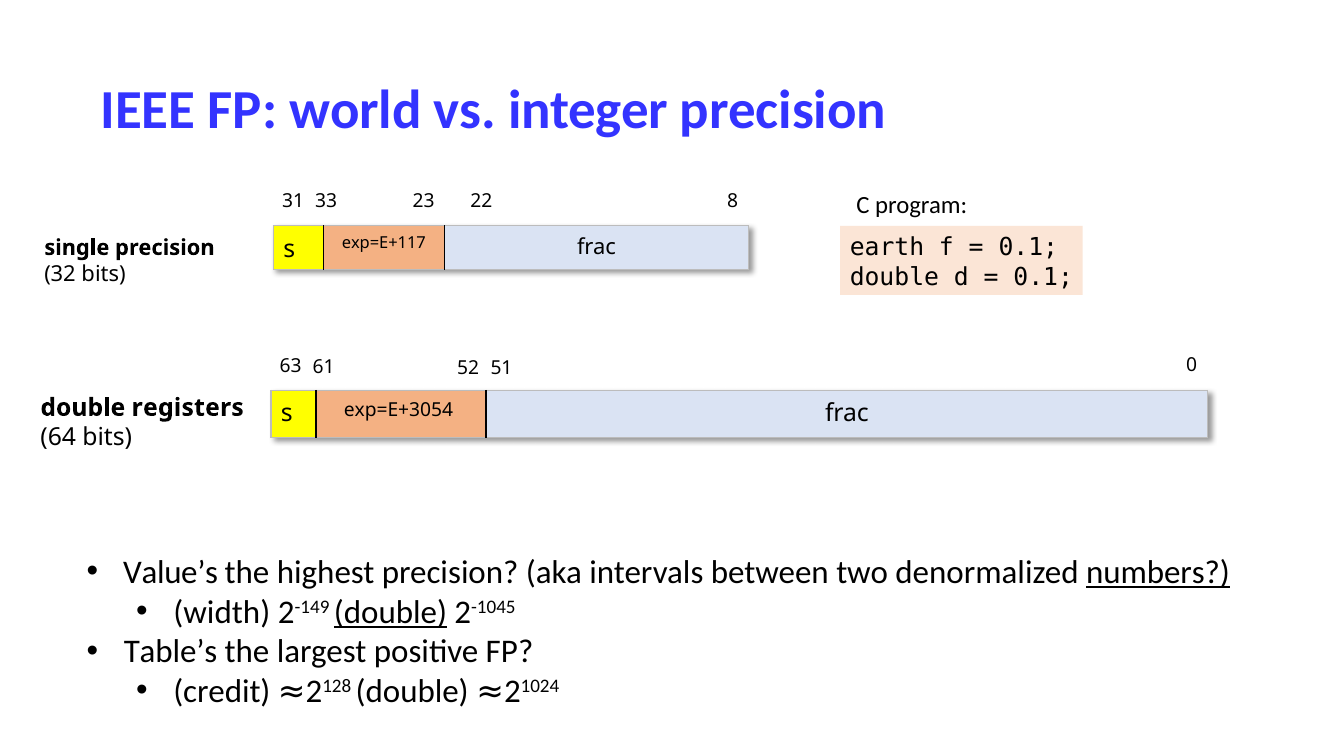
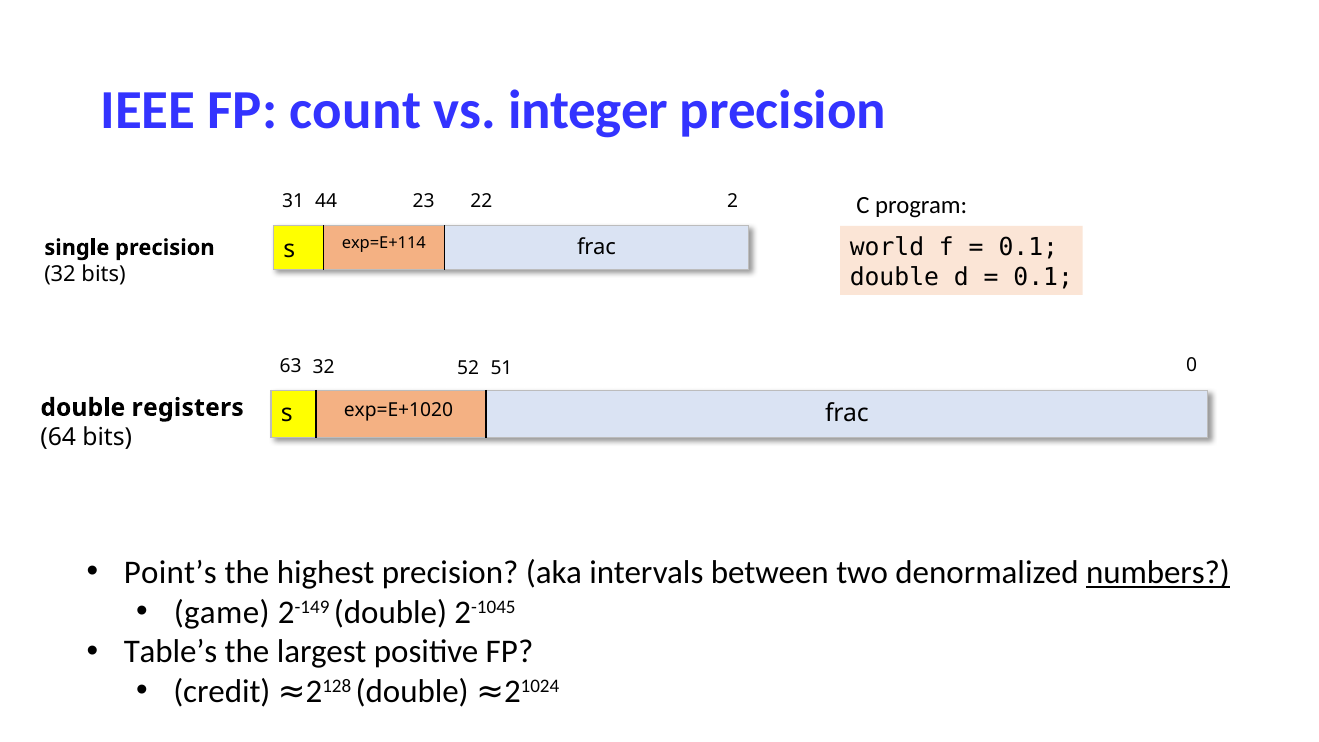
world: world -> count
33: 33 -> 44
8: 8 -> 2
earth: earth -> world
exp=E+117: exp=E+117 -> exp=E+114
63 61: 61 -> 32
exp=E+3054: exp=E+3054 -> exp=E+1020
Value’s: Value’s -> Point’s
width: width -> game
double at (390, 612) underline: present -> none
